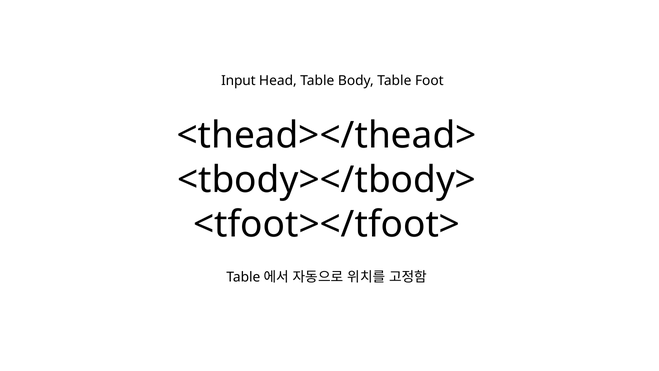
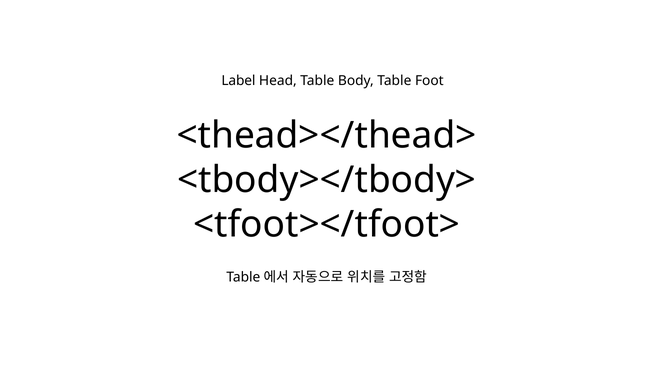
Input: Input -> Label
